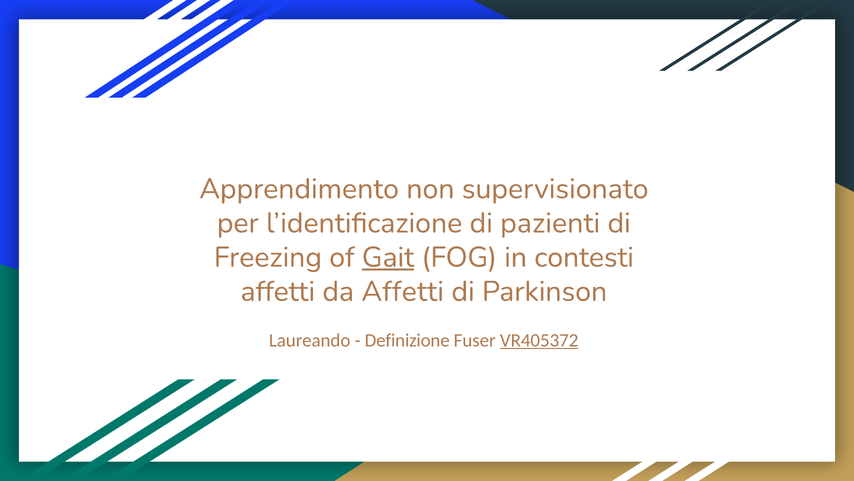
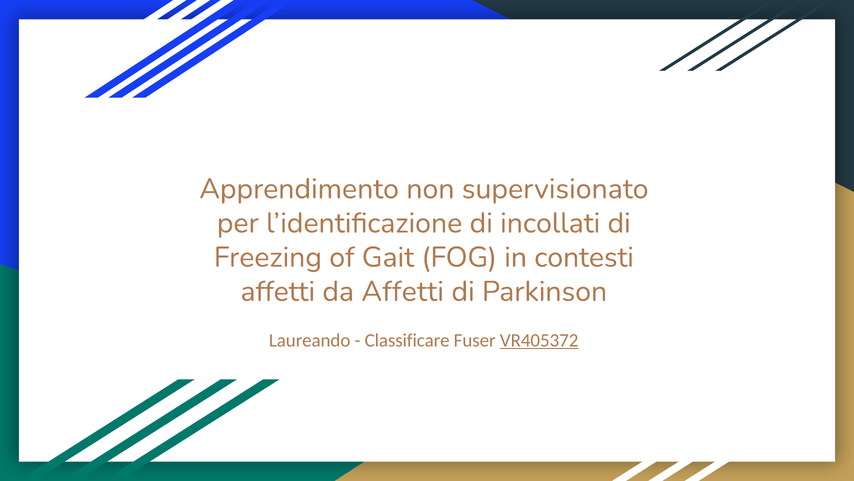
pazienti: pazienti -> incollati
Gait underline: present -> none
Definizione: Definizione -> Classificare
